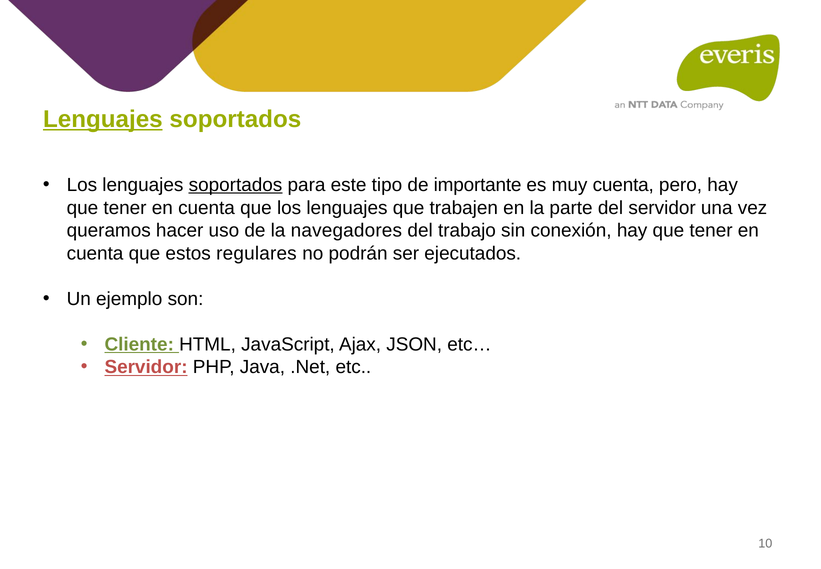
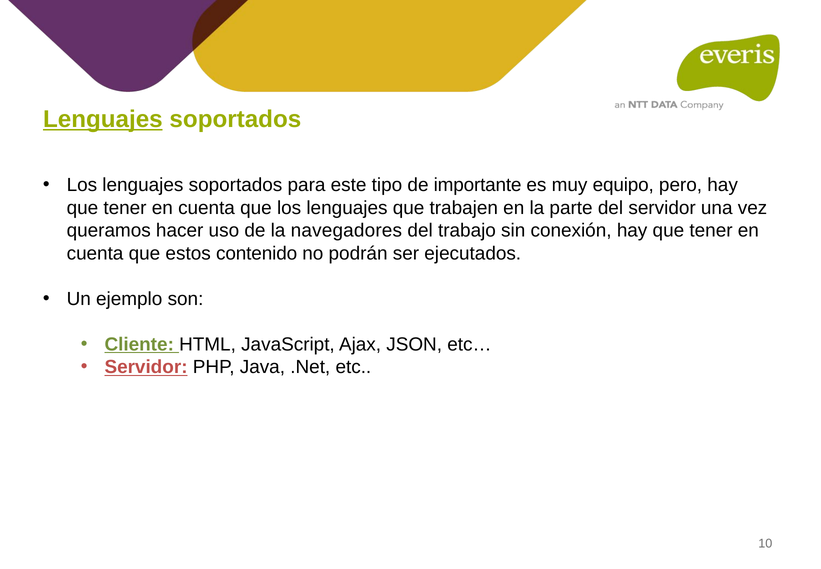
soportados at (235, 185) underline: present -> none
muy cuenta: cuenta -> equipo
regulares: regulares -> contenido
